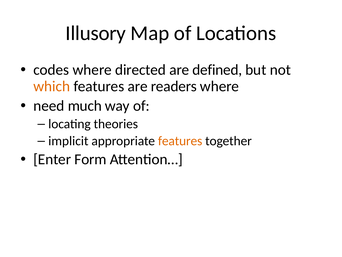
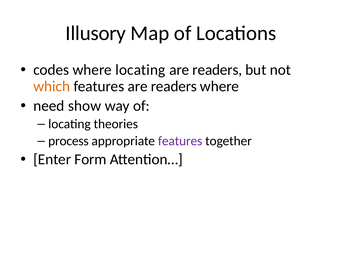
where directed: directed -> locating
defined at (217, 70): defined -> readers
much: much -> show
implicit: implicit -> process
features at (180, 141) colour: orange -> purple
